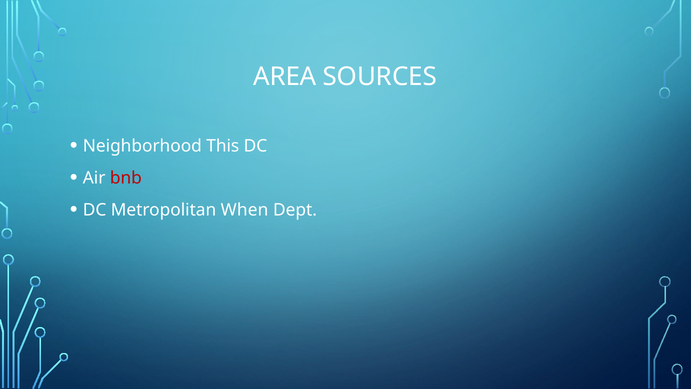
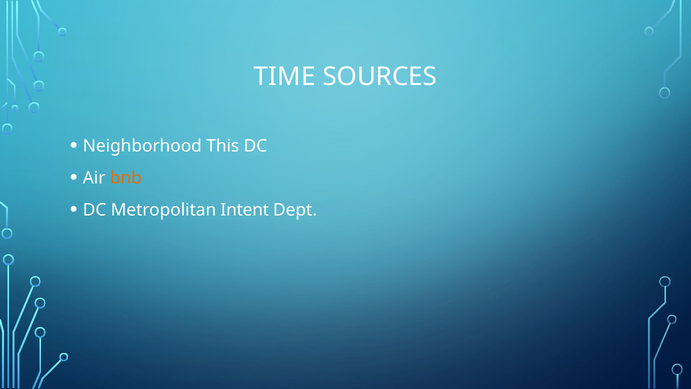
AREA: AREA -> TIME
bnb colour: red -> orange
When: When -> Intent
